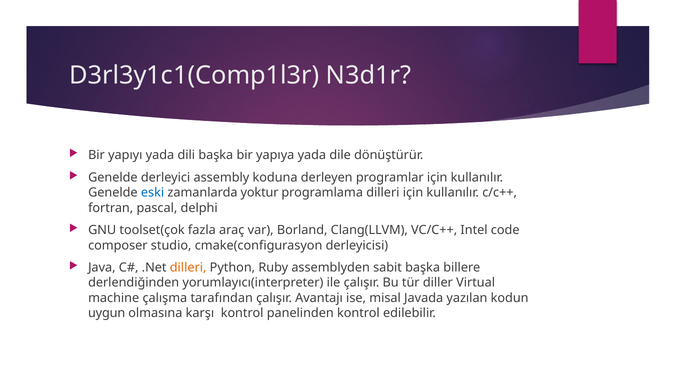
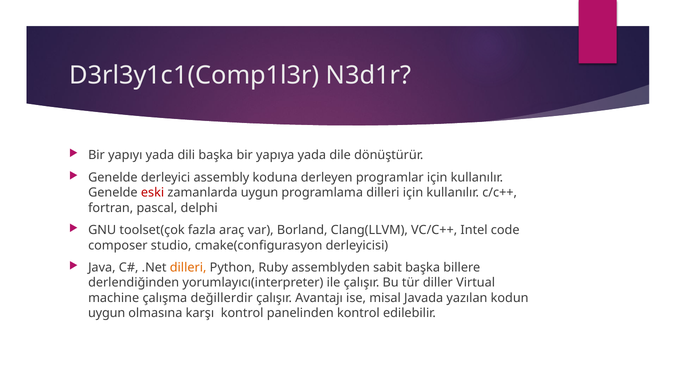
eski colour: blue -> red
zamanlarda yoktur: yoktur -> uygun
tarafından: tarafından -> değillerdir
